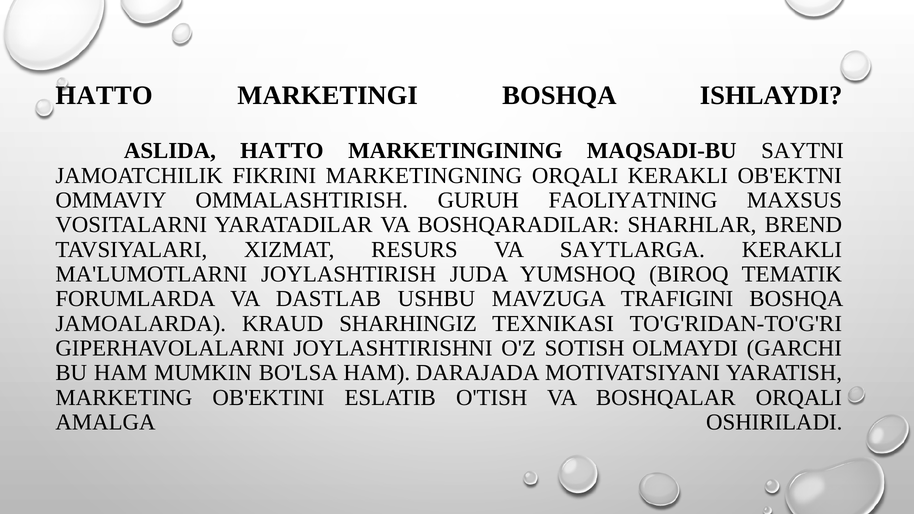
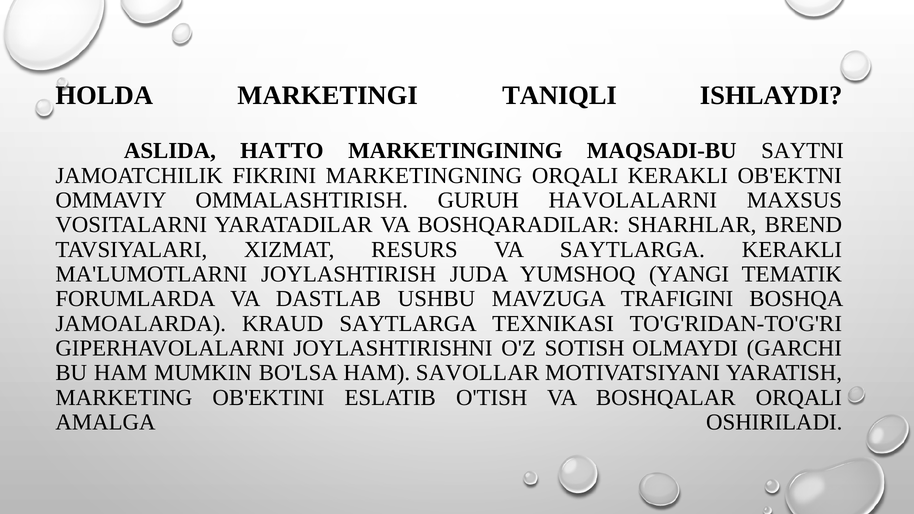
HATTO at (104, 95): HATTO -> HOLDA
MARKETINGI BOSHQA: BOSHQA -> TANIQLI
FAOLIYATNING: FAOLIYATNING -> HAVOLALARNI
BIROQ: BIROQ -> YANGI
KRAUD SHARHINGIZ: SHARHINGIZ -> SAYTLARGA
DARAJADA: DARAJADA -> SAVOLLAR
